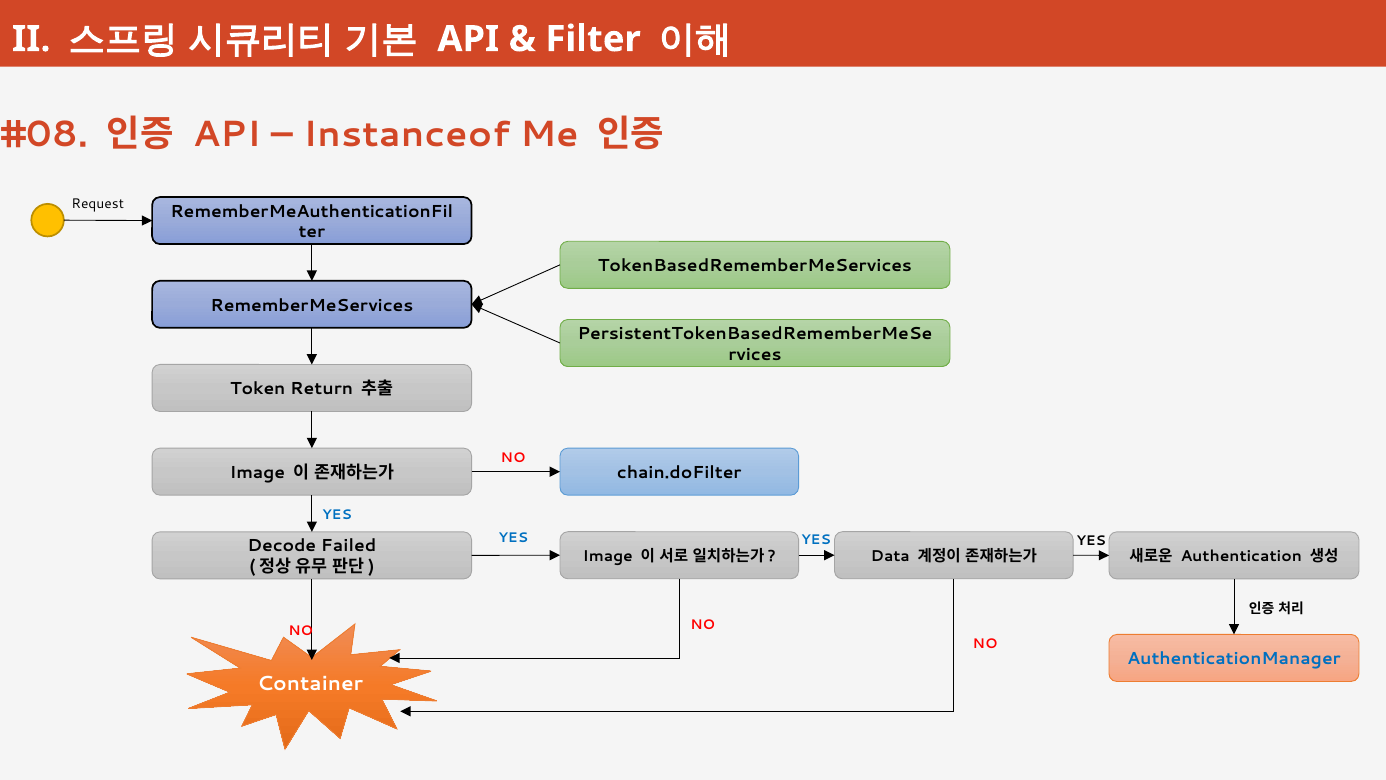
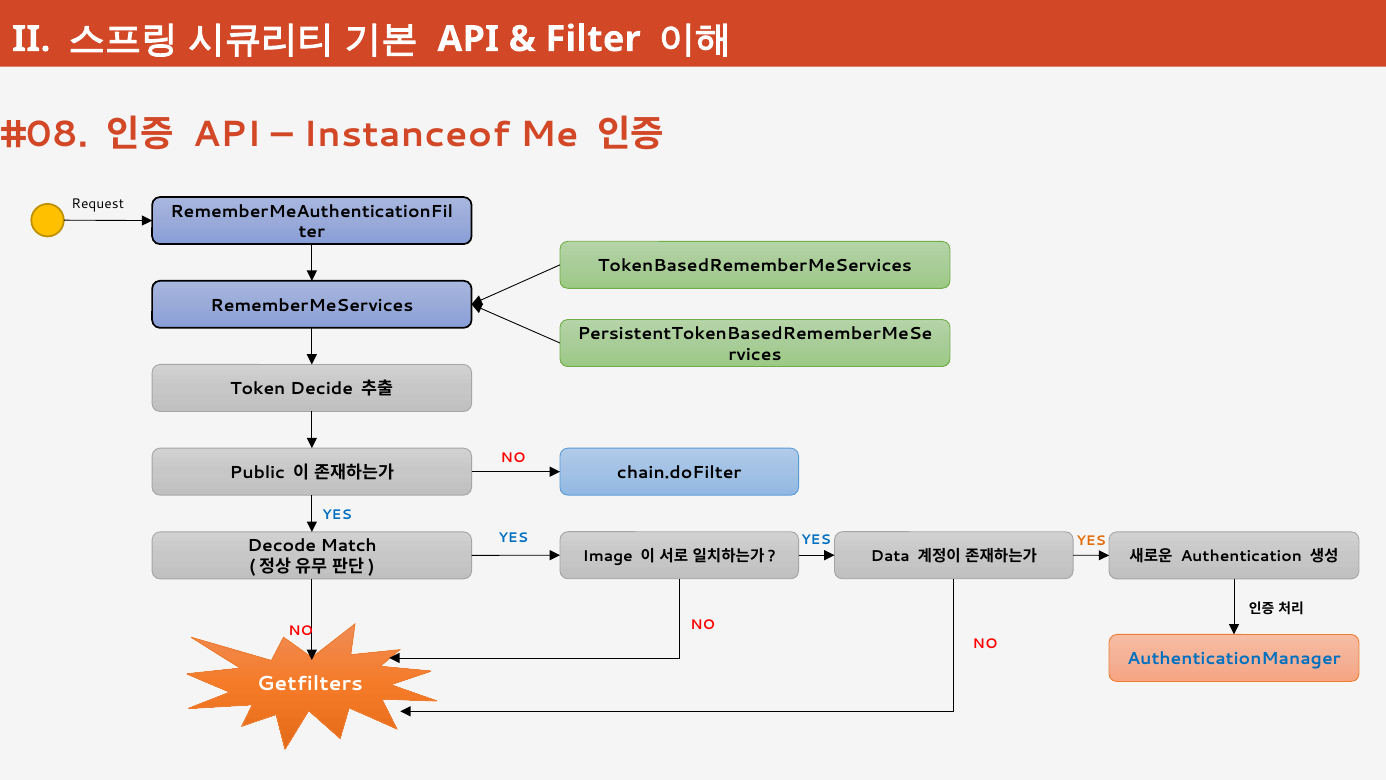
Return: Return -> Decide
Image at (257, 473): Image -> Public
YES at (1091, 541) colour: black -> orange
Failed: Failed -> Match
Container: Container -> Getfilters
